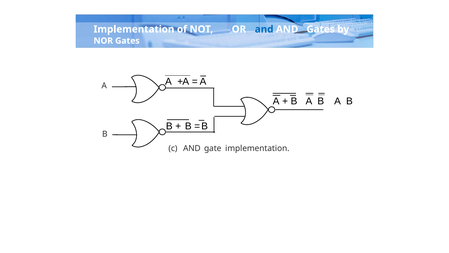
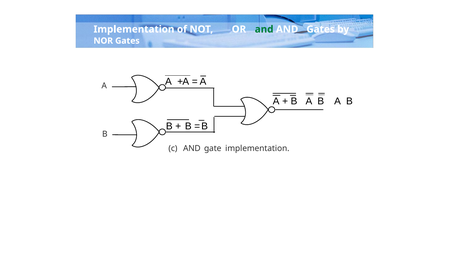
and at (264, 29) colour: blue -> green
